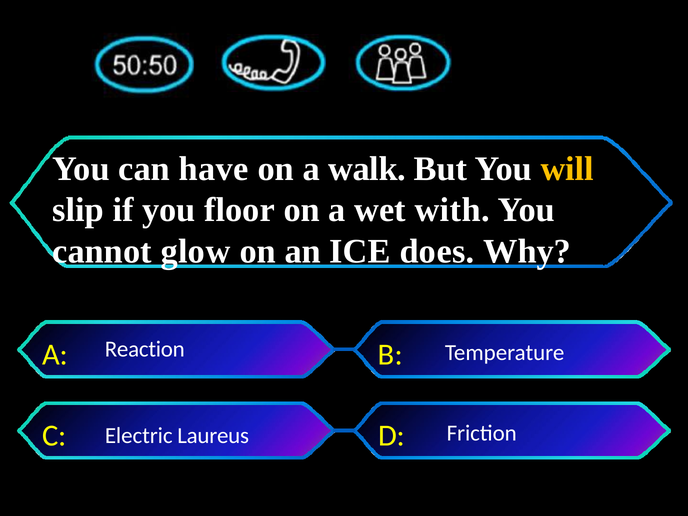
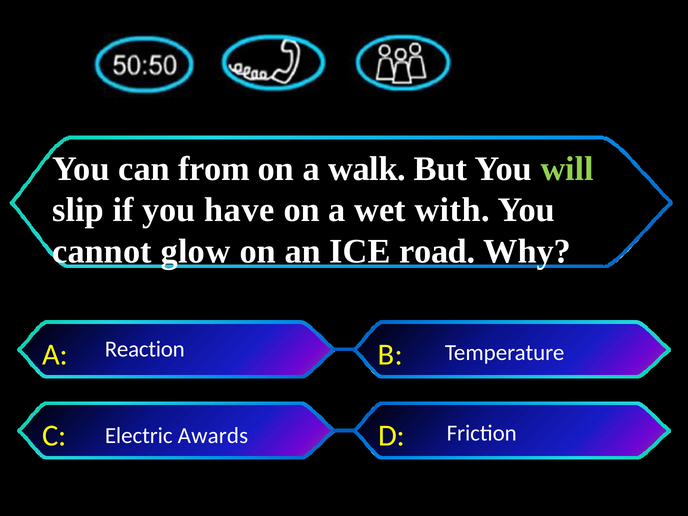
have: have -> from
will colour: yellow -> light green
floor: floor -> have
does: does -> road
Laureus: Laureus -> Awards
